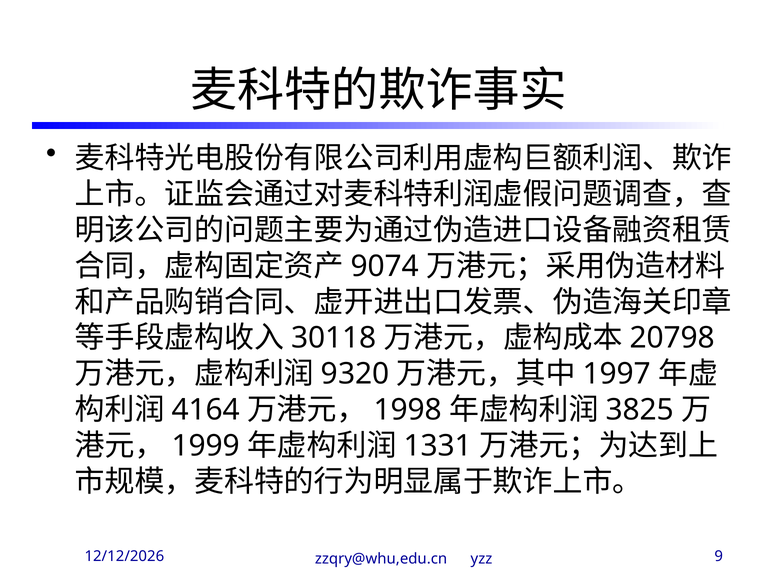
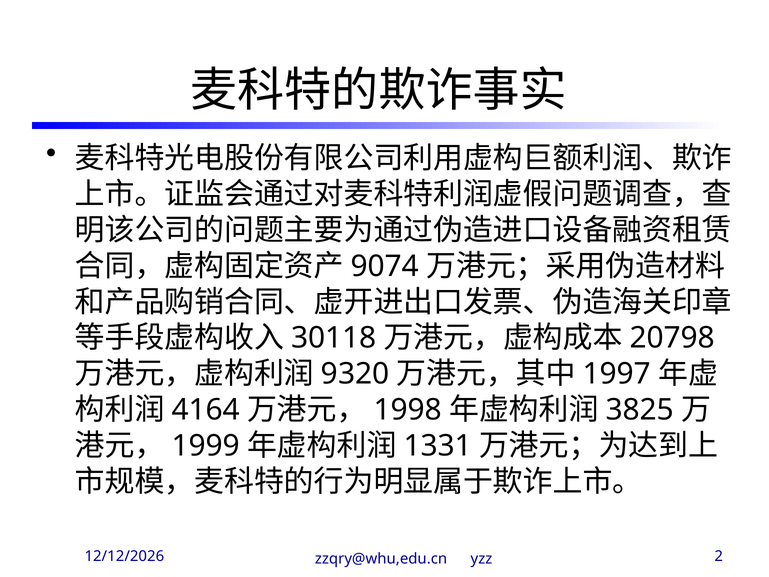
9: 9 -> 2
